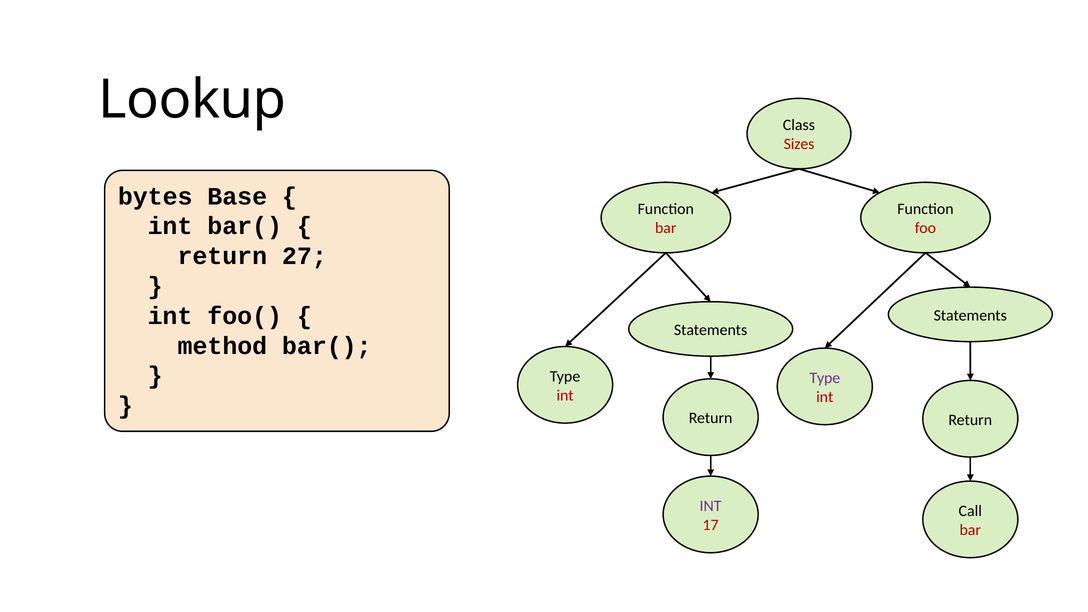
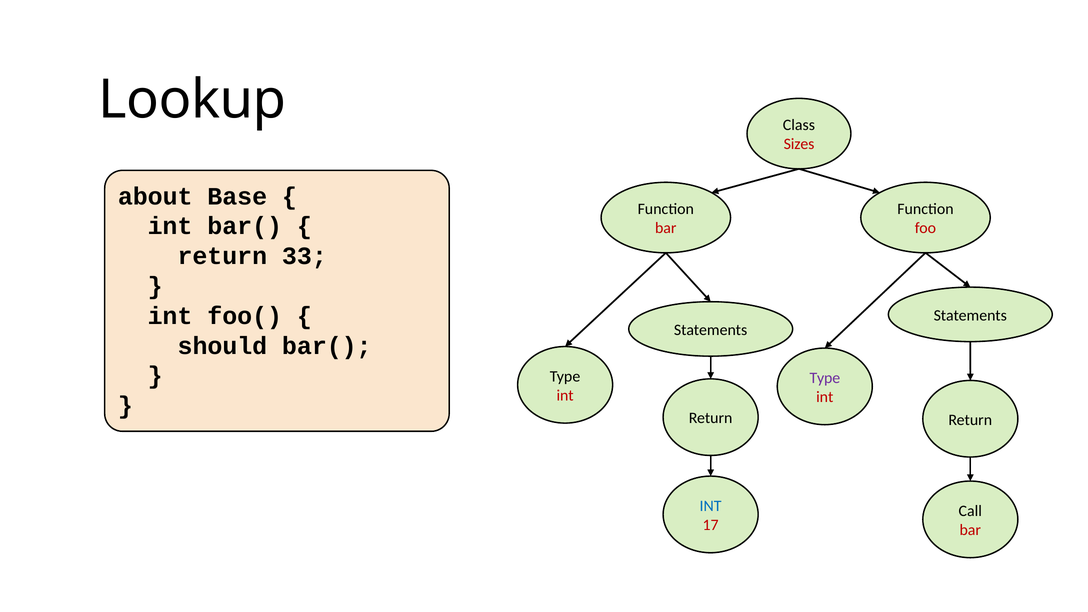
bytes: bytes -> about
27: 27 -> 33
method: method -> should
INT at (711, 506) colour: purple -> blue
